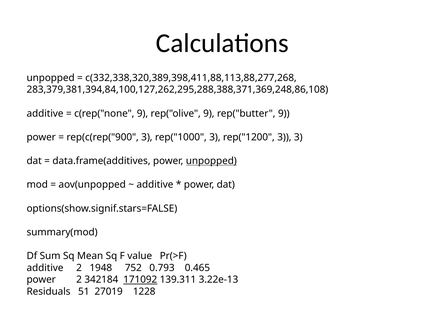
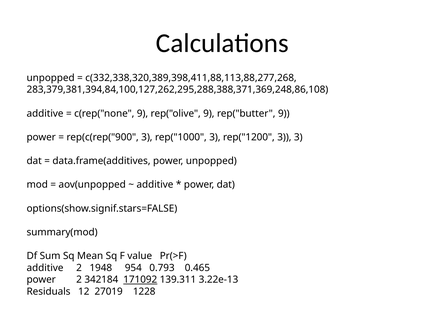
unpopped at (211, 161) underline: present -> none
752: 752 -> 954
51: 51 -> 12
